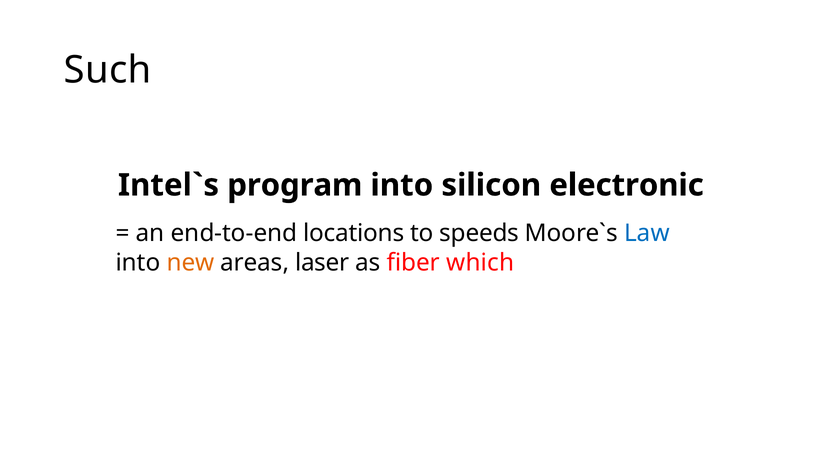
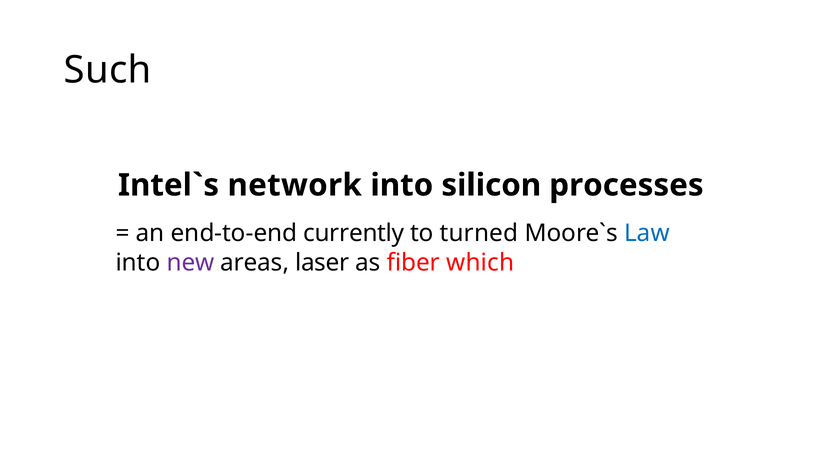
program: program -> network
electronic: electronic -> processes
locations: locations -> currently
speeds: speeds -> turned
new colour: orange -> purple
